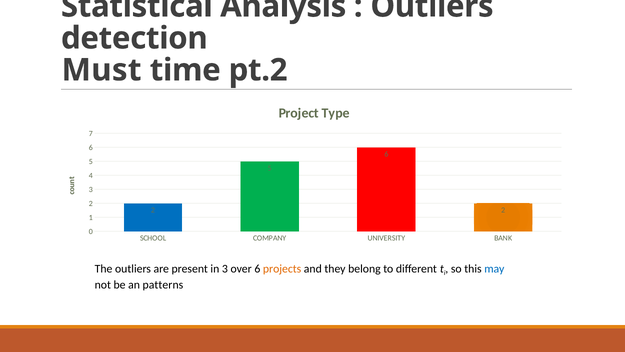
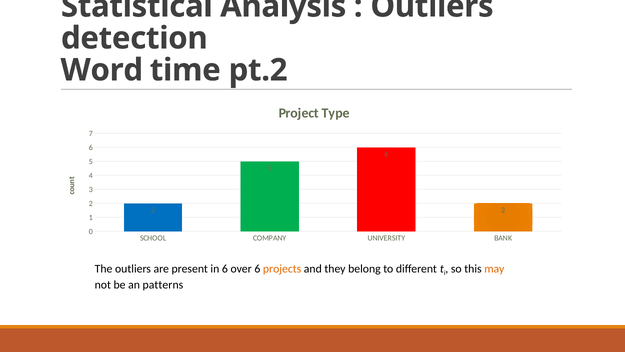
Must: Must -> Word
in 3: 3 -> 6
may colour: blue -> orange
